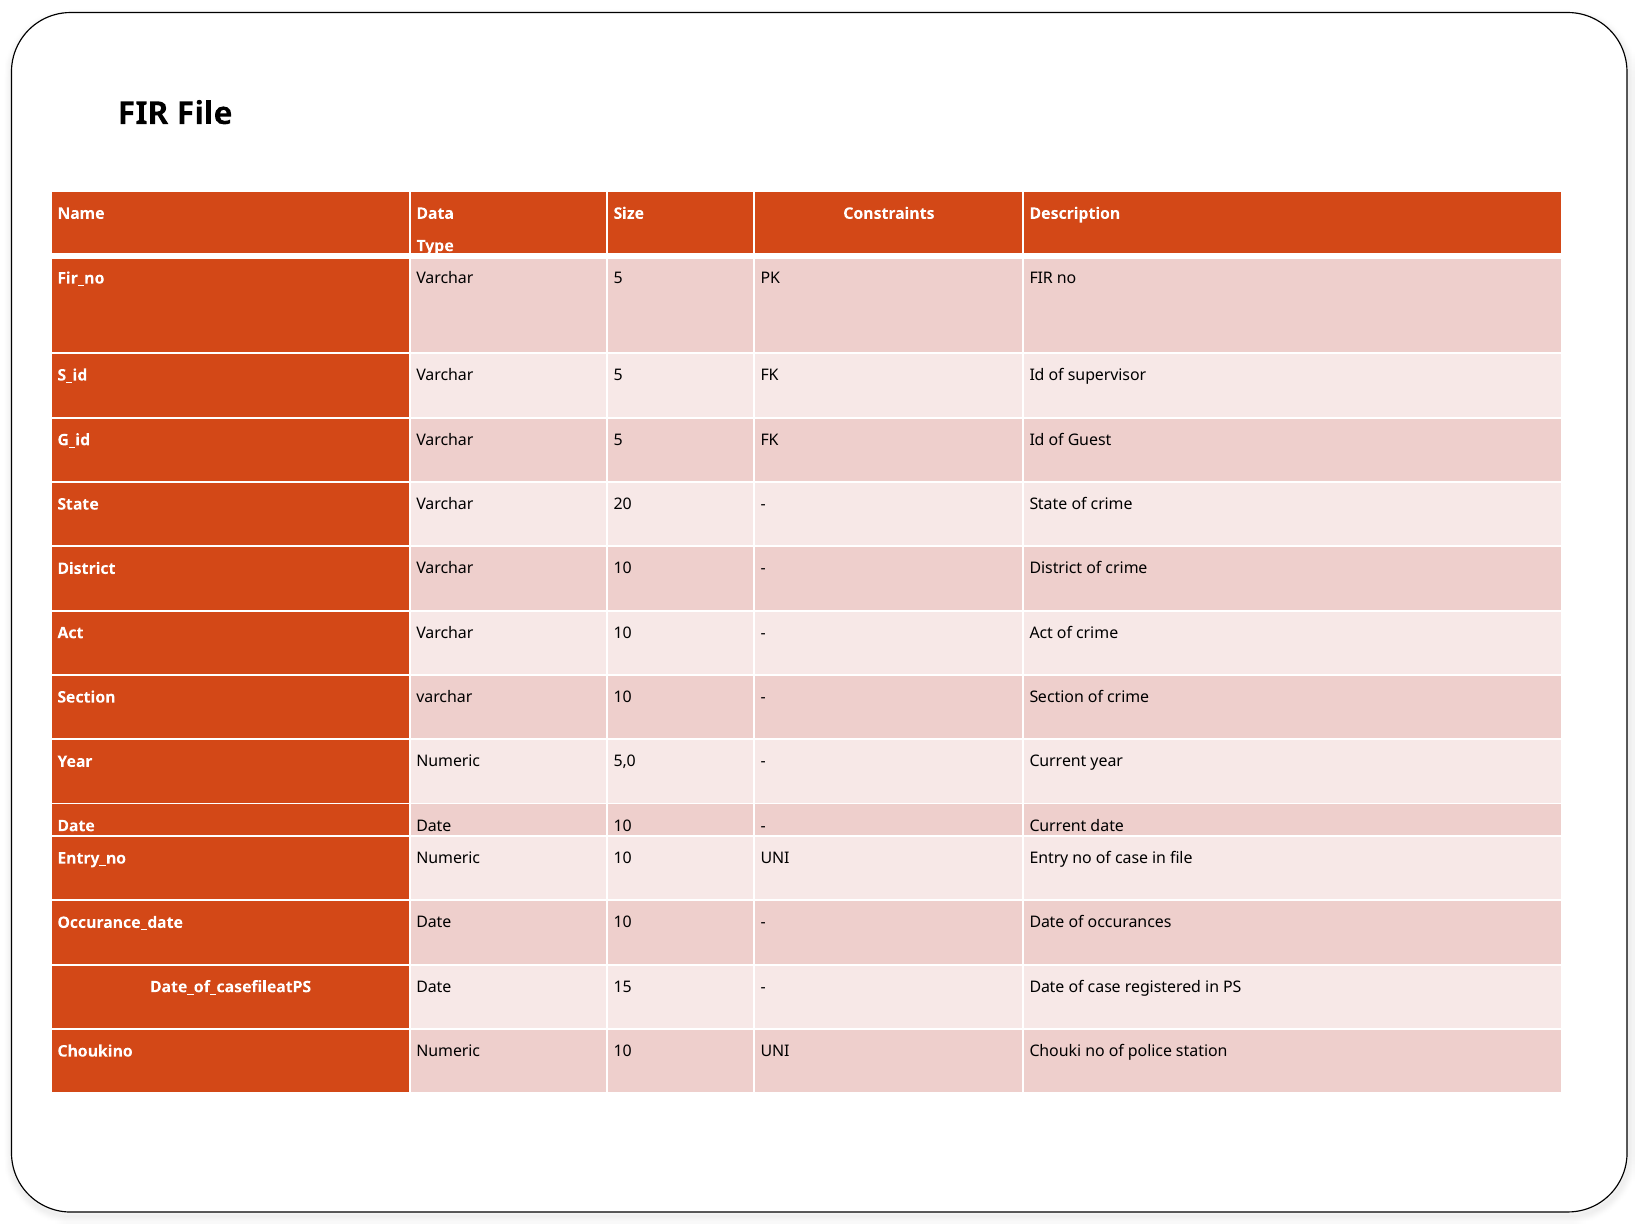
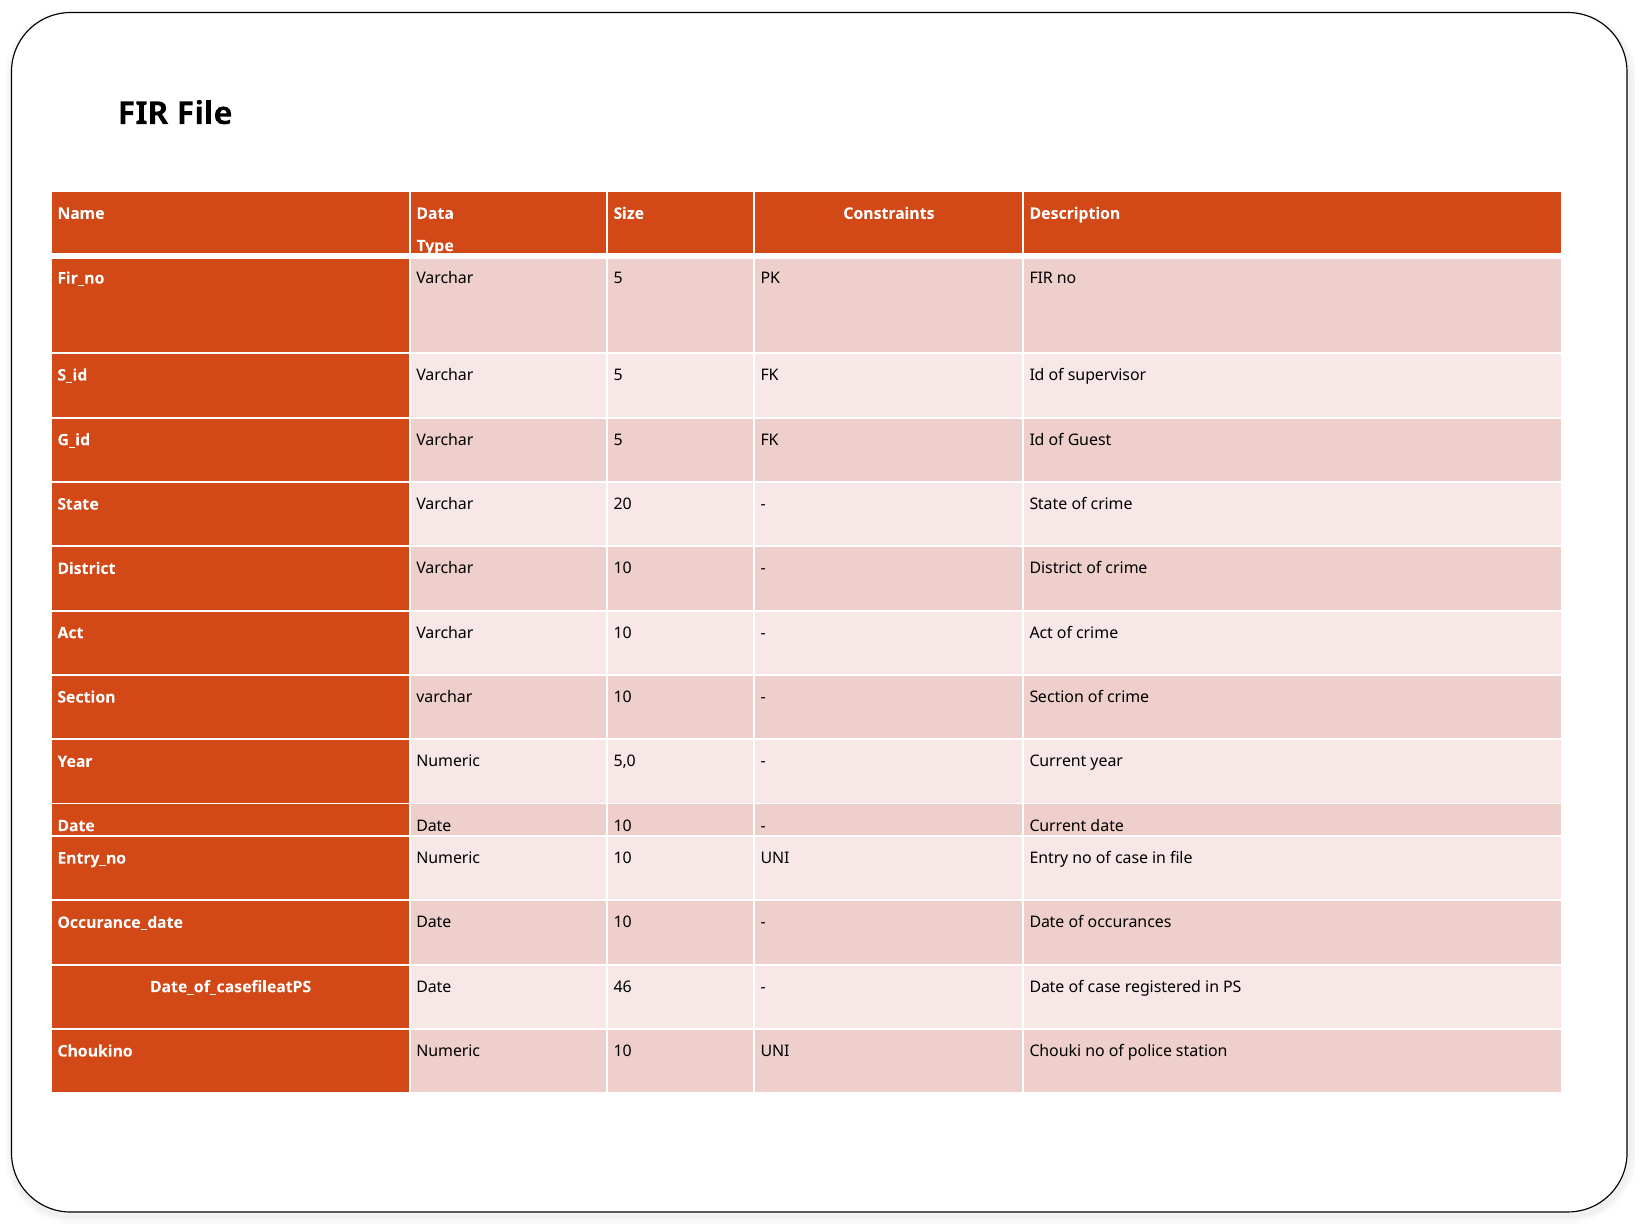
15: 15 -> 46
